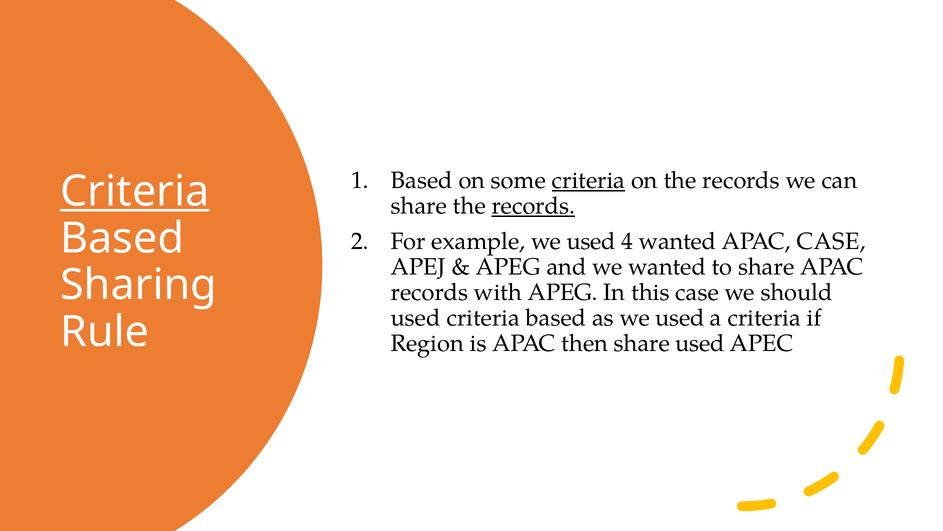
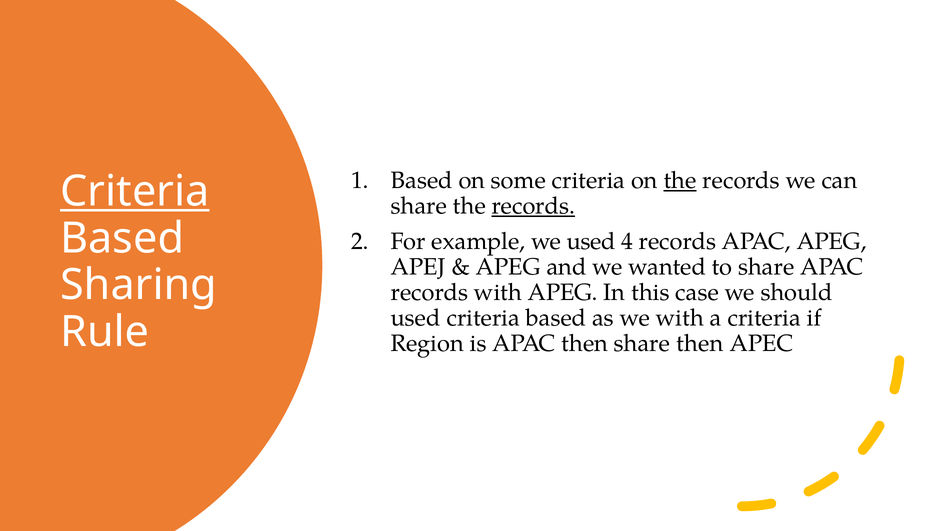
criteria at (589, 180) underline: present -> none
the at (680, 180) underline: none -> present
4 wanted: wanted -> records
APAC CASE: CASE -> APEG
as we used: used -> with
share used: used -> then
